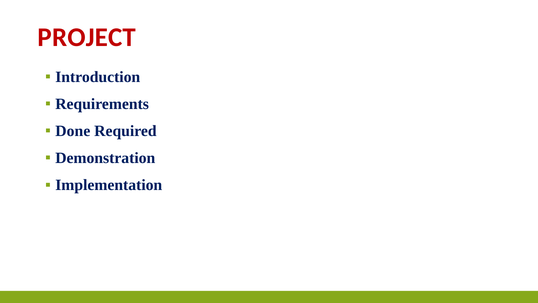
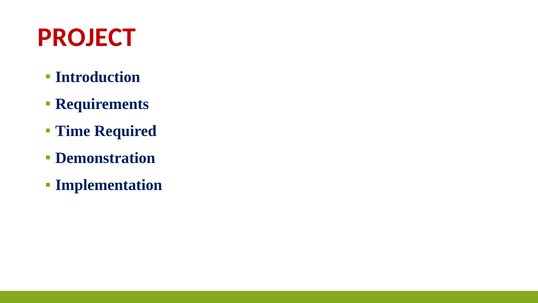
Done: Done -> Time
